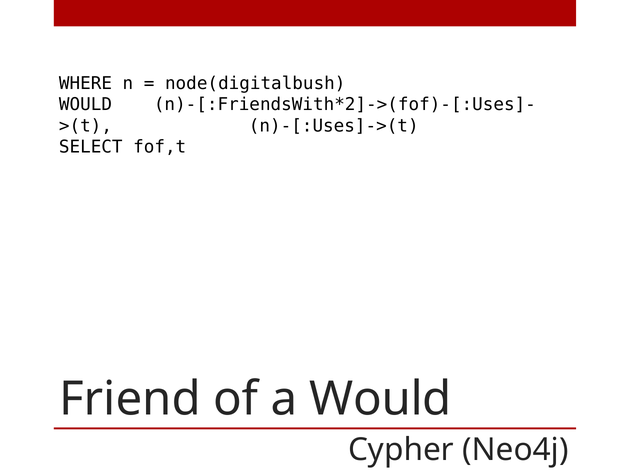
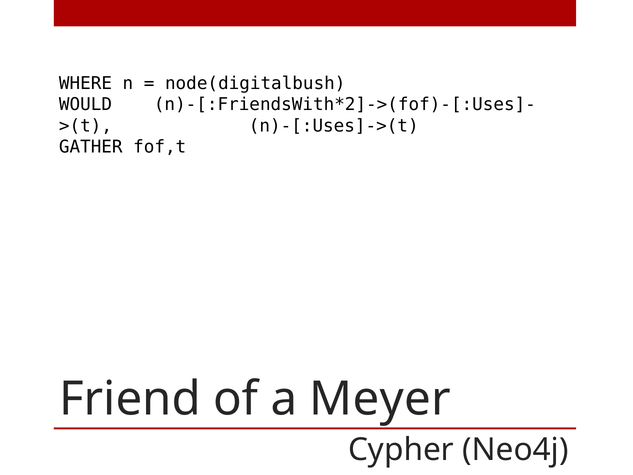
SELECT: SELECT -> GATHER
a Would: Would -> Meyer
